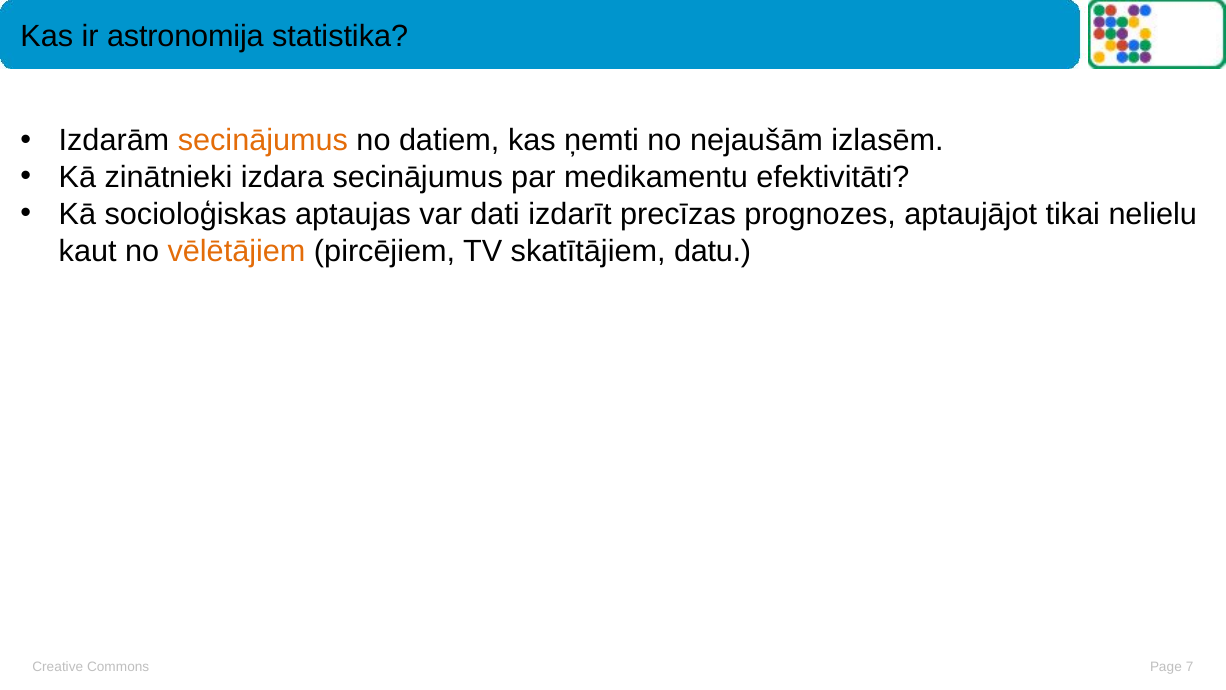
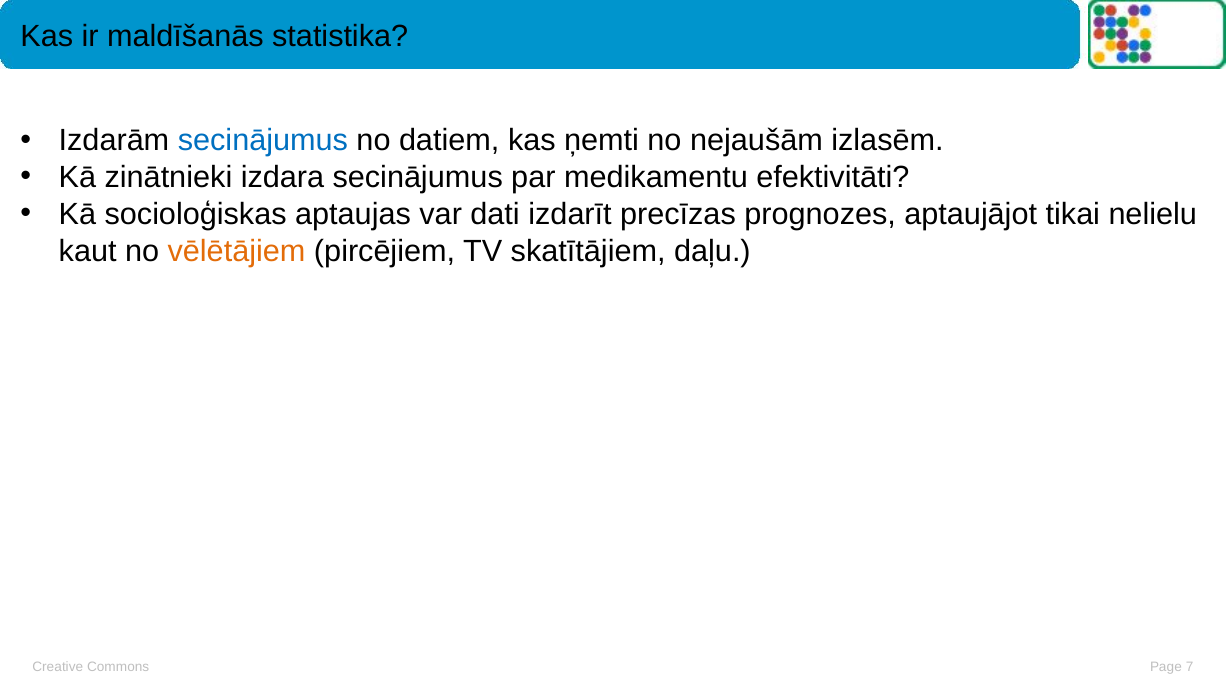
astronomija: astronomija -> maldīšanās
secinājumus at (263, 141) colour: orange -> blue
datu: datu -> daļu
